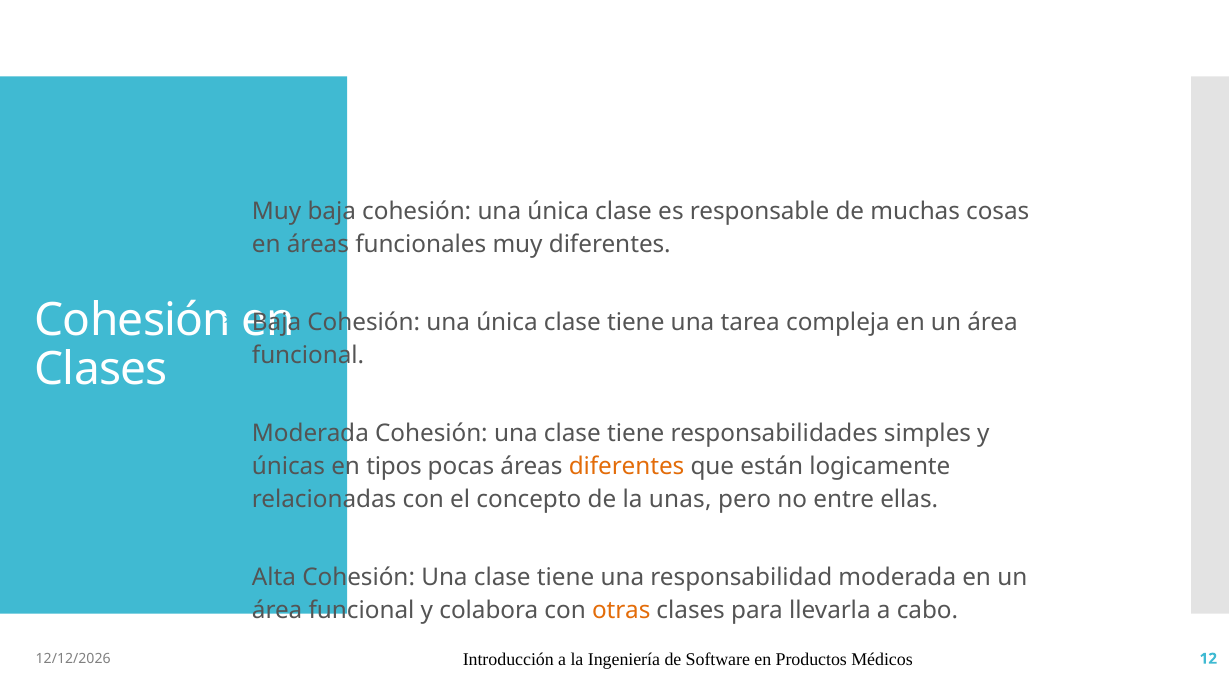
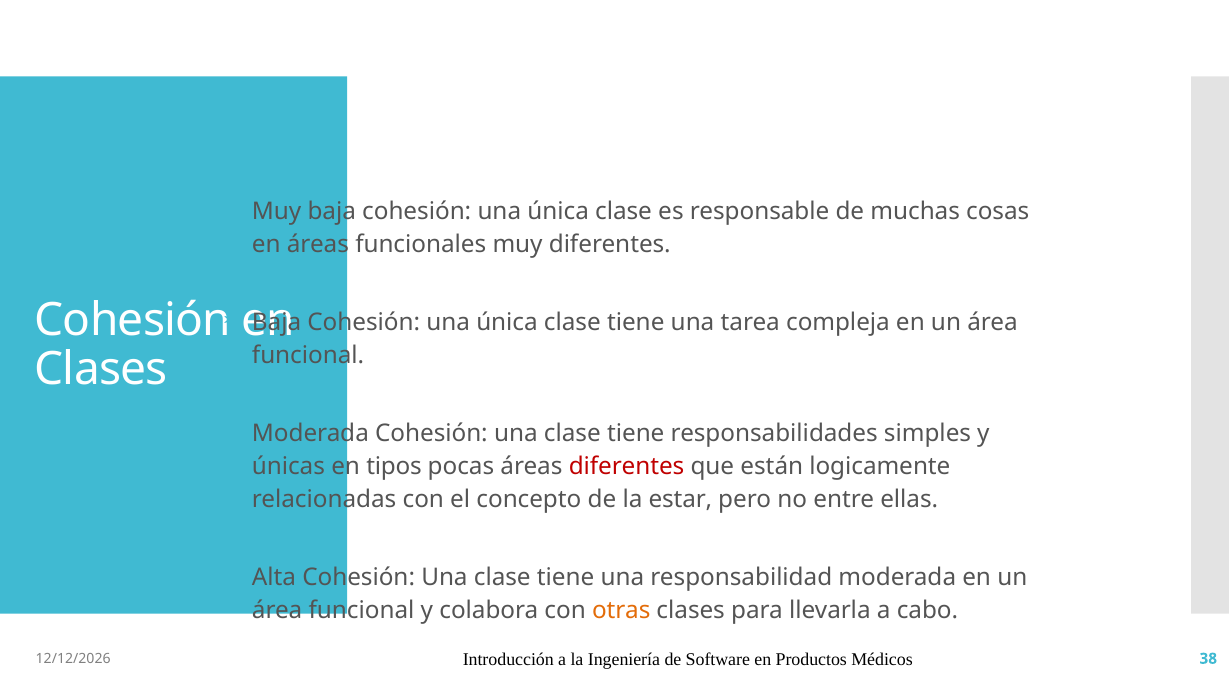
diferentes at (627, 467) colour: orange -> red
unas: unas -> estar
12: 12 -> 38
